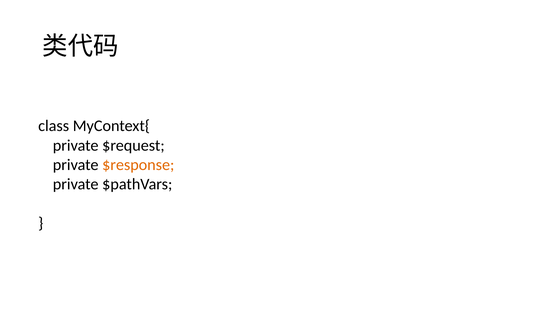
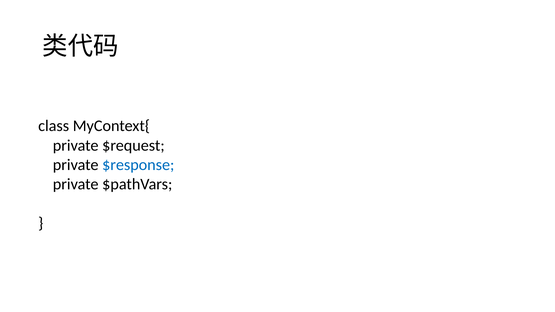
$response colour: orange -> blue
